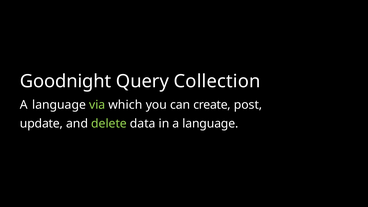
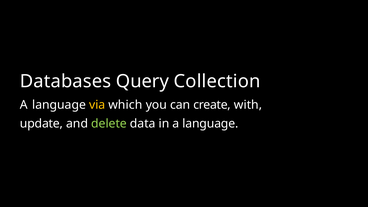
Goodnight: Goodnight -> Databases
via colour: light green -> yellow
post: post -> with
